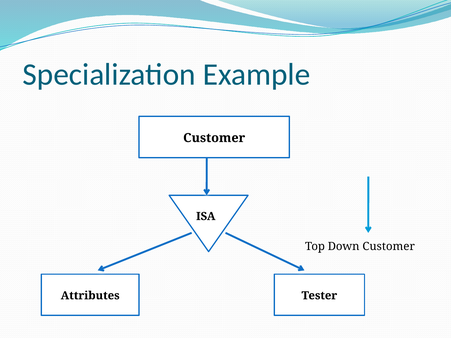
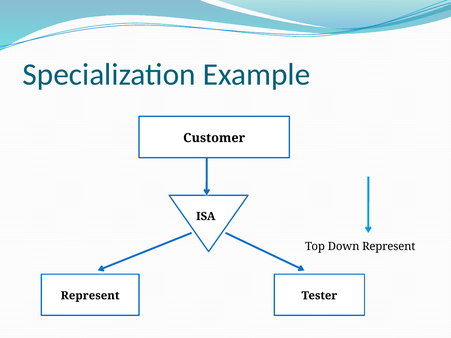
Down Customer: Customer -> Represent
Attributes at (90, 296): Attributes -> Represent
